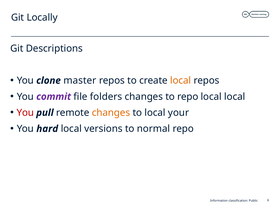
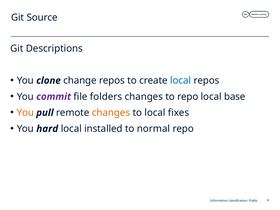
Locally: Locally -> Source
master: master -> change
local at (181, 81) colour: orange -> blue
local local: local -> base
You at (25, 113) colour: red -> orange
your: your -> fixes
versions: versions -> installed
